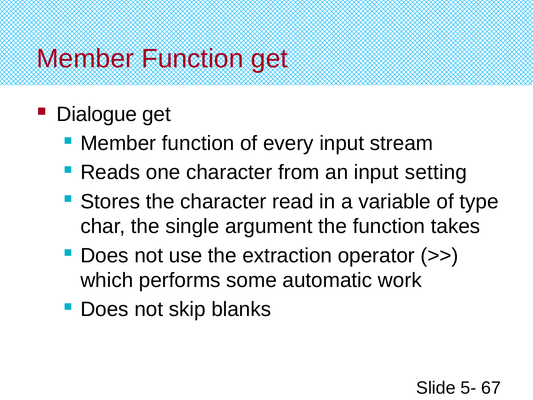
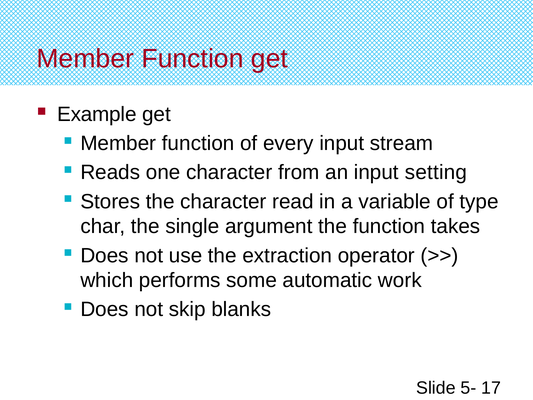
Dialogue: Dialogue -> Example
67: 67 -> 17
